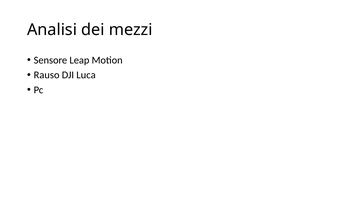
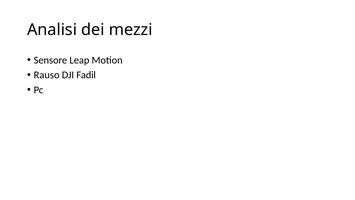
Luca: Luca -> Fadil
